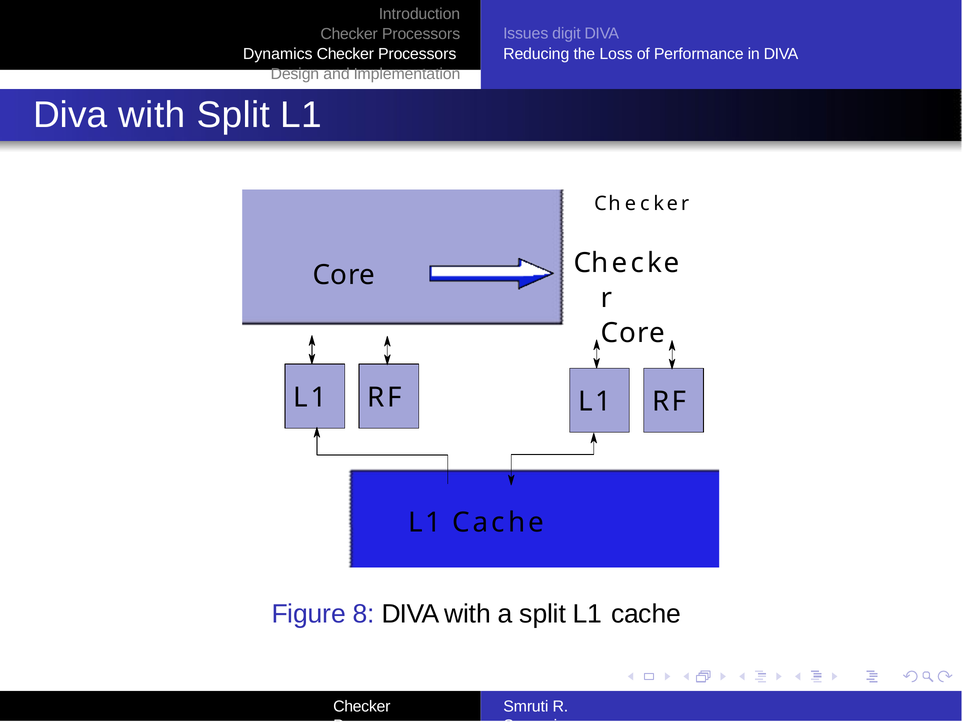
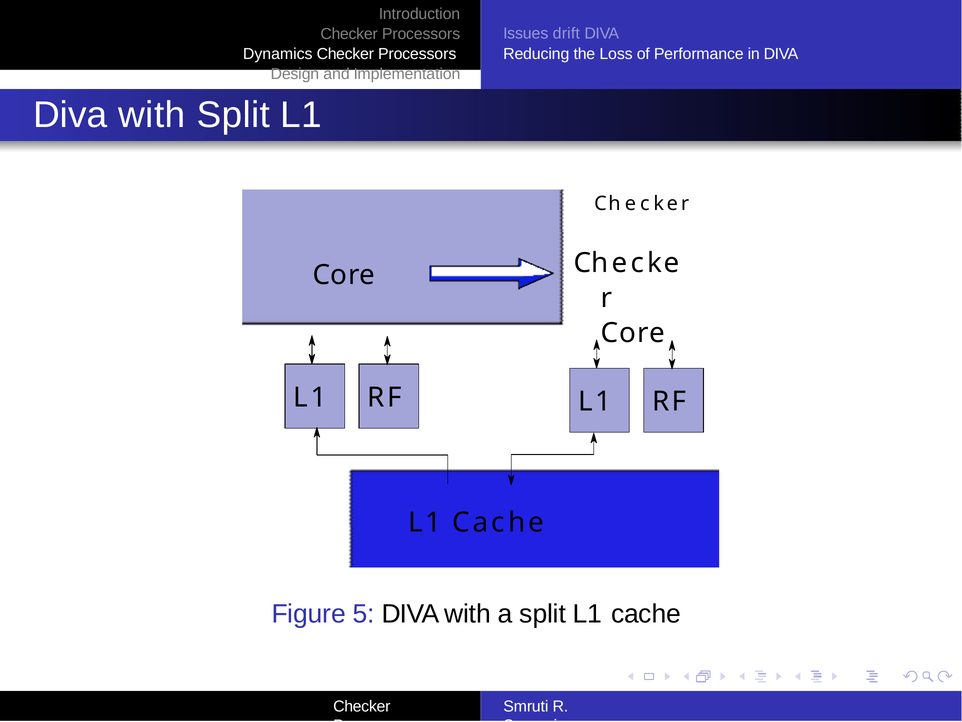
digit: digit -> drift
8: 8 -> 5
